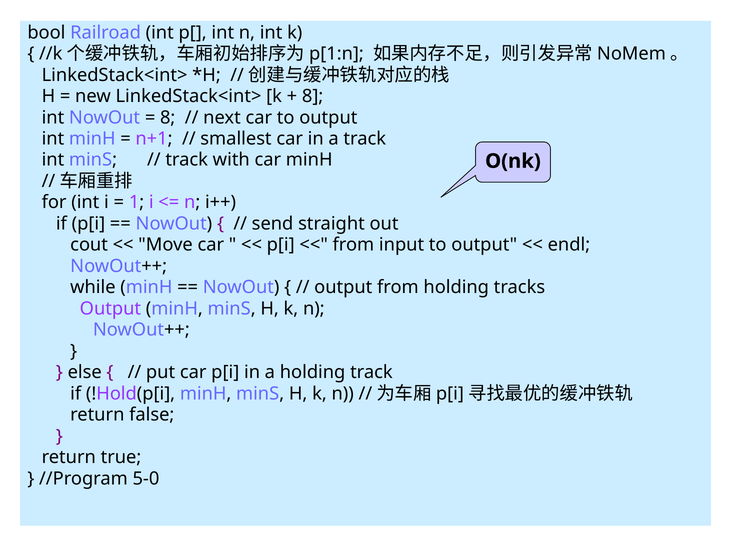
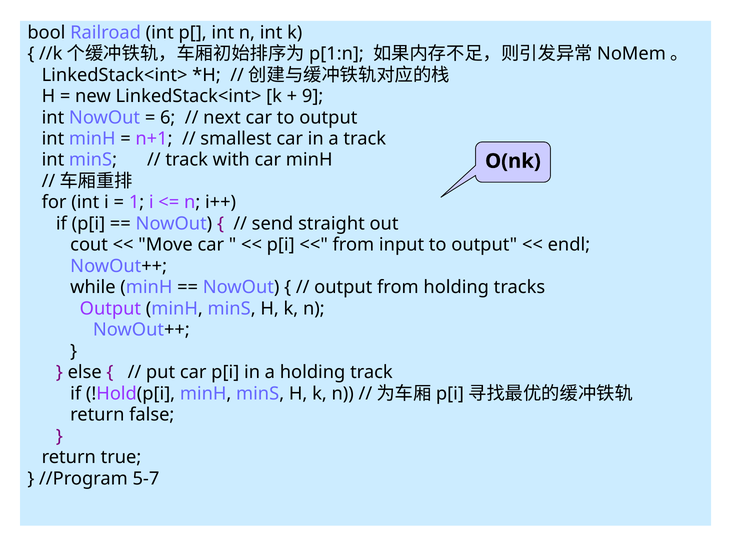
8 at (313, 96): 8 -> 9
8 at (168, 117): 8 -> 6
5-0: 5-0 -> 5-7
